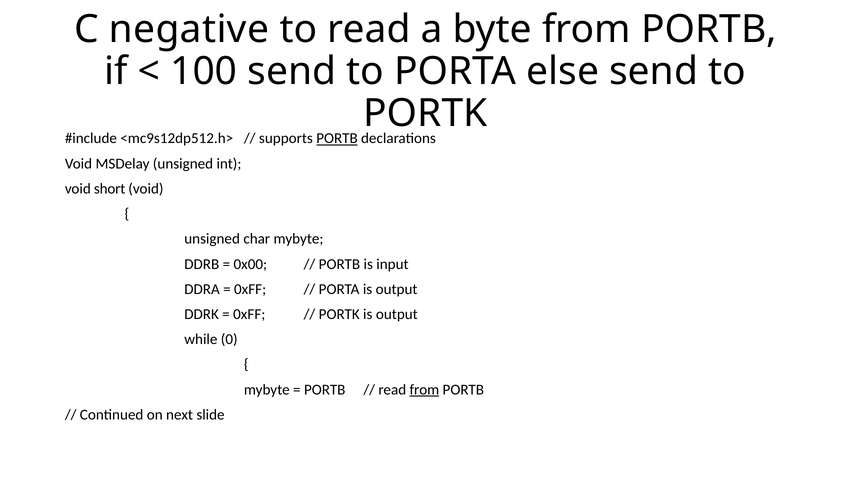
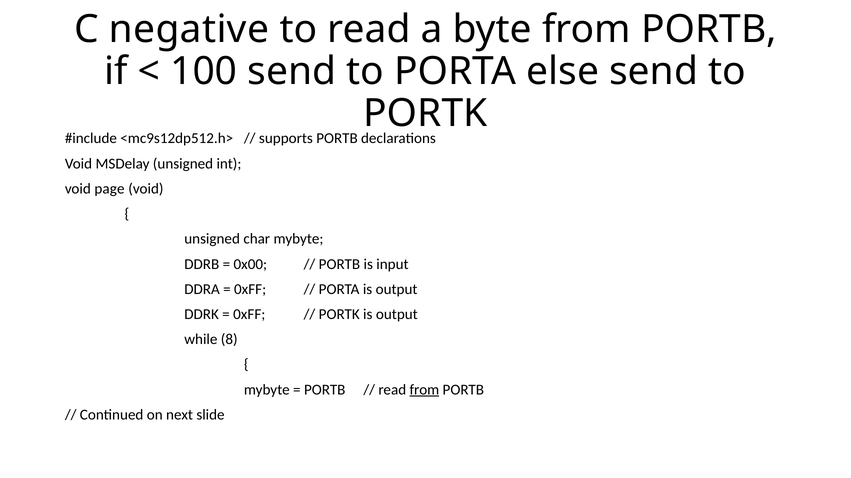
PORTB at (337, 139) underline: present -> none
short: short -> page
0: 0 -> 8
